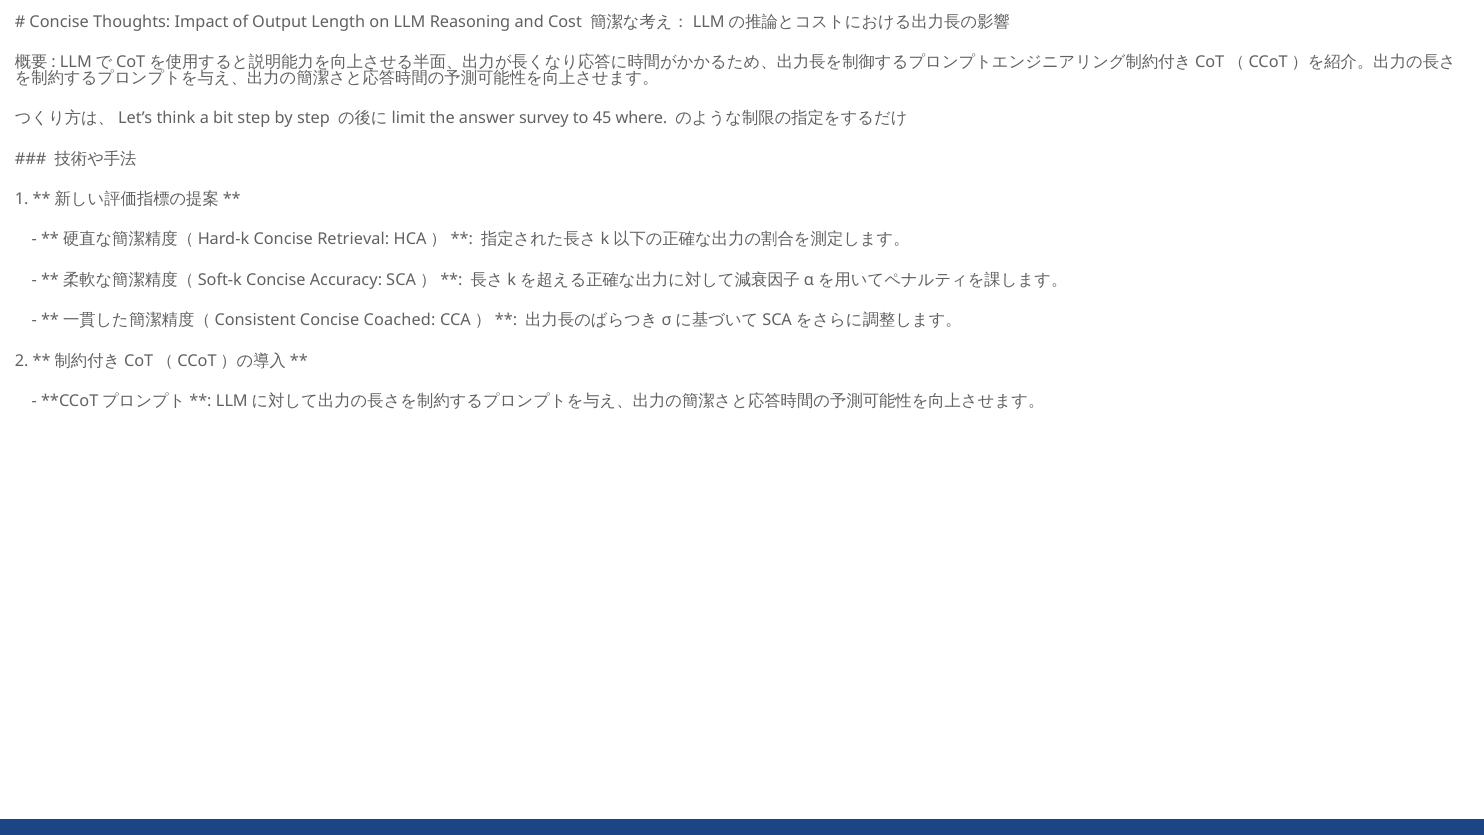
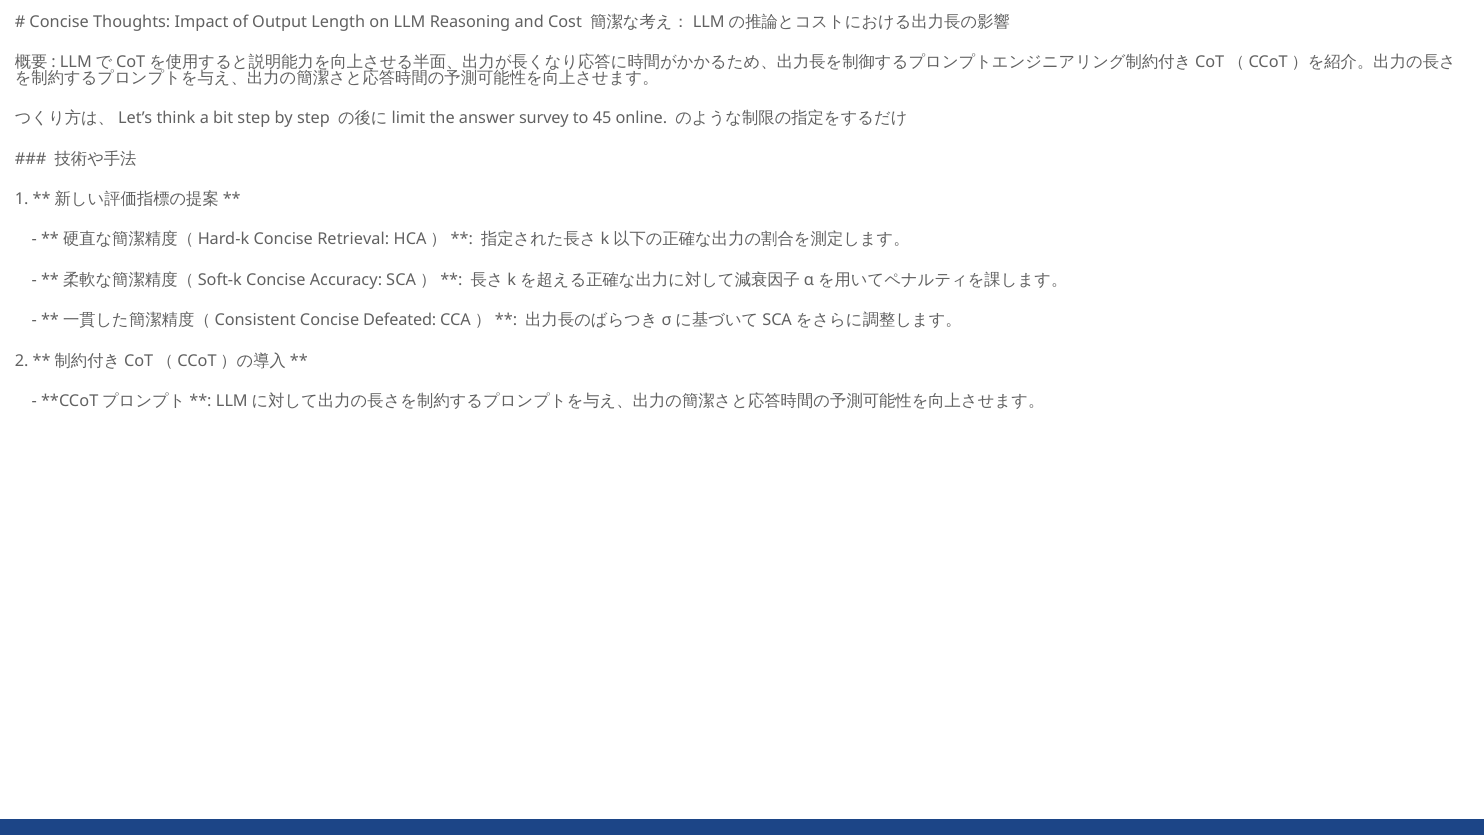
where: where -> online
Coached: Coached -> Defeated
